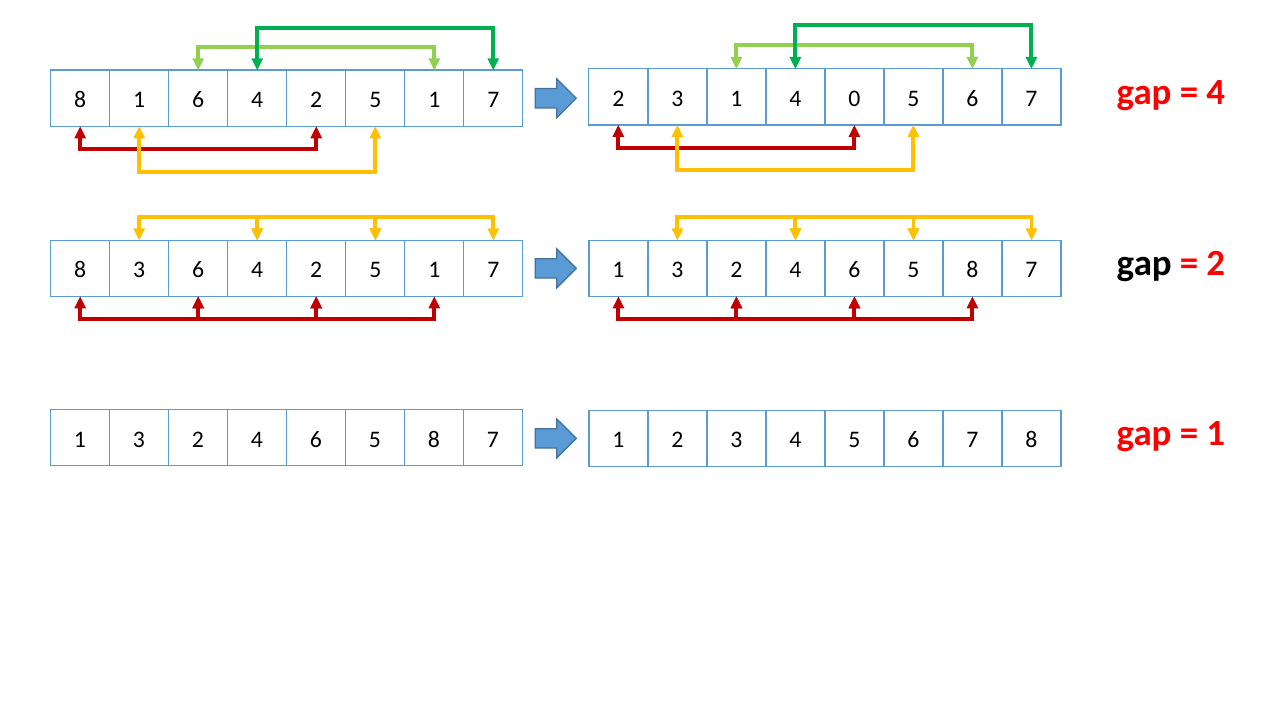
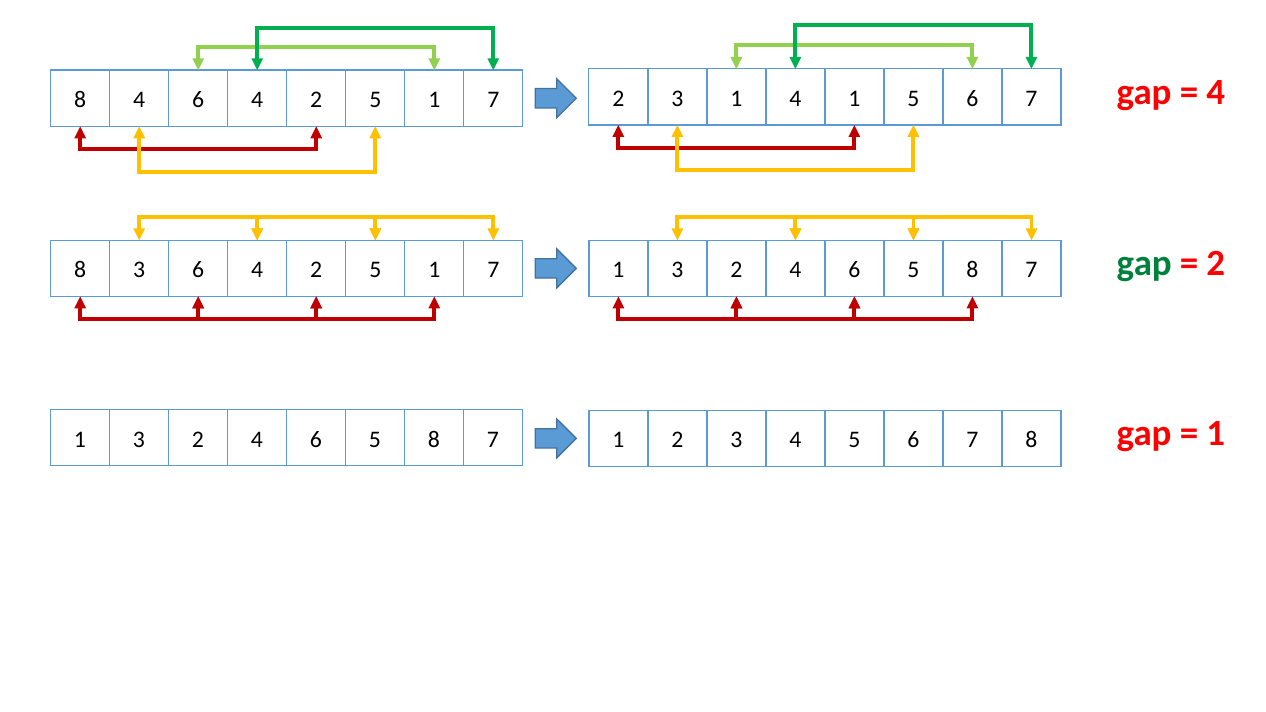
4 0: 0 -> 1
1 at (139, 100): 1 -> 4
gap at (1144, 263) colour: black -> green
